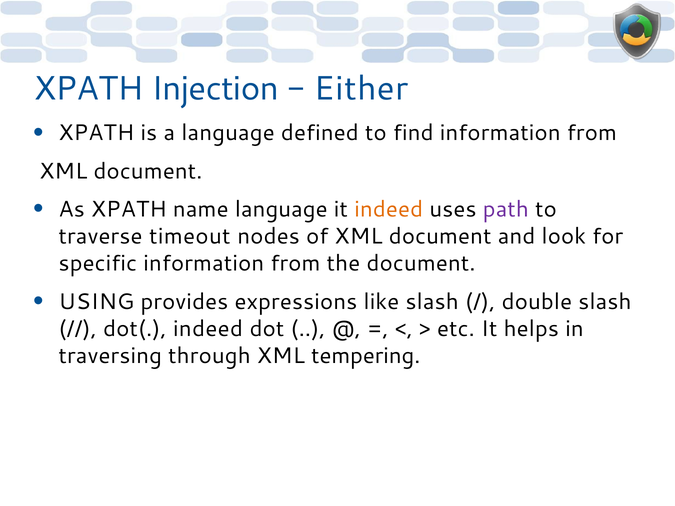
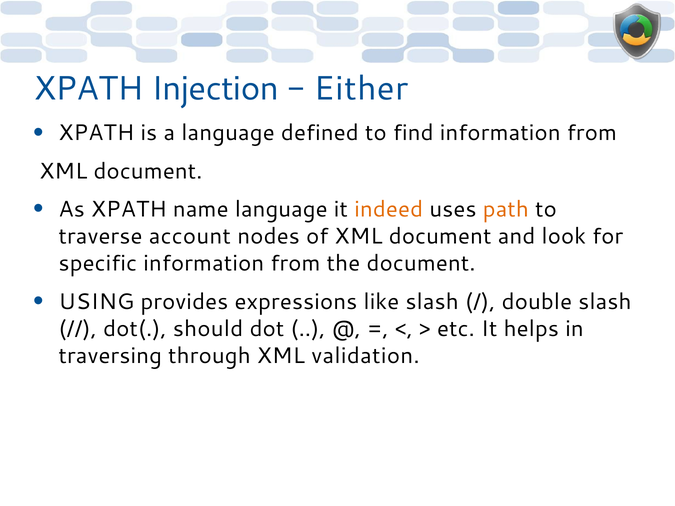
path colour: purple -> orange
timeout: timeout -> account
dot( indeed: indeed -> should
tempering: tempering -> validation
